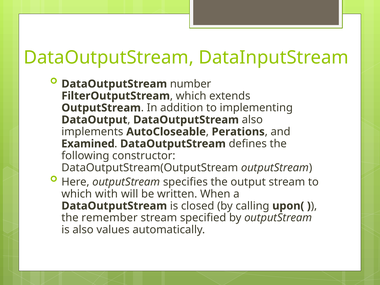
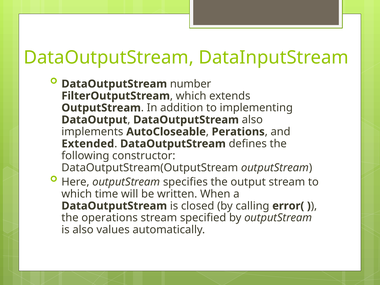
Examined: Examined -> Extended
with: with -> time
upon(: upon( -> error(
remember: remember -> operations
